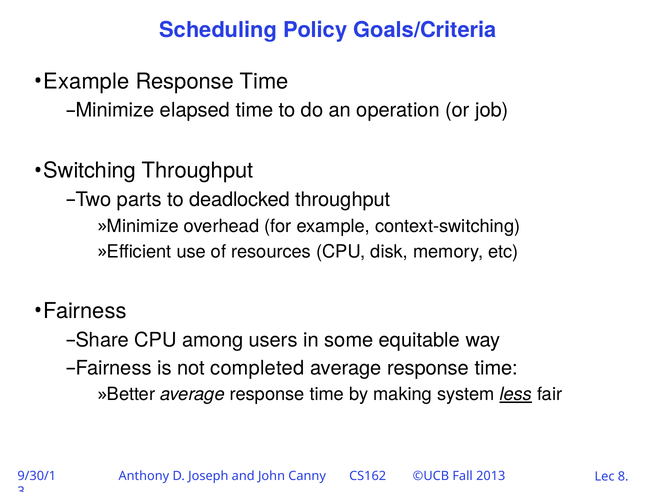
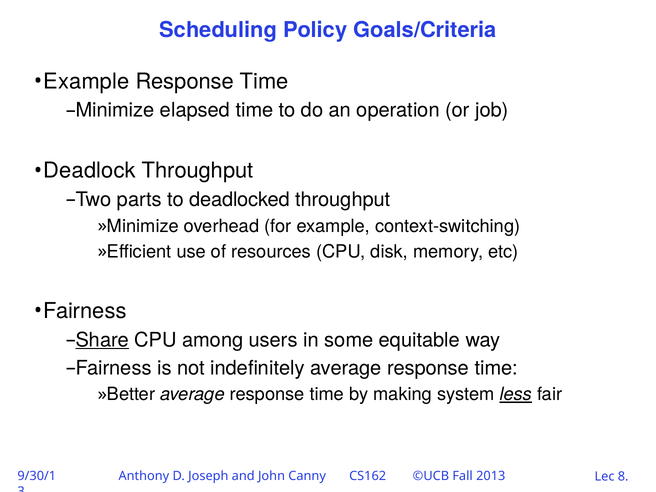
Switching: Switching -> Deadlock
Share underline: none -> present
completed: completed -> indefinitely
